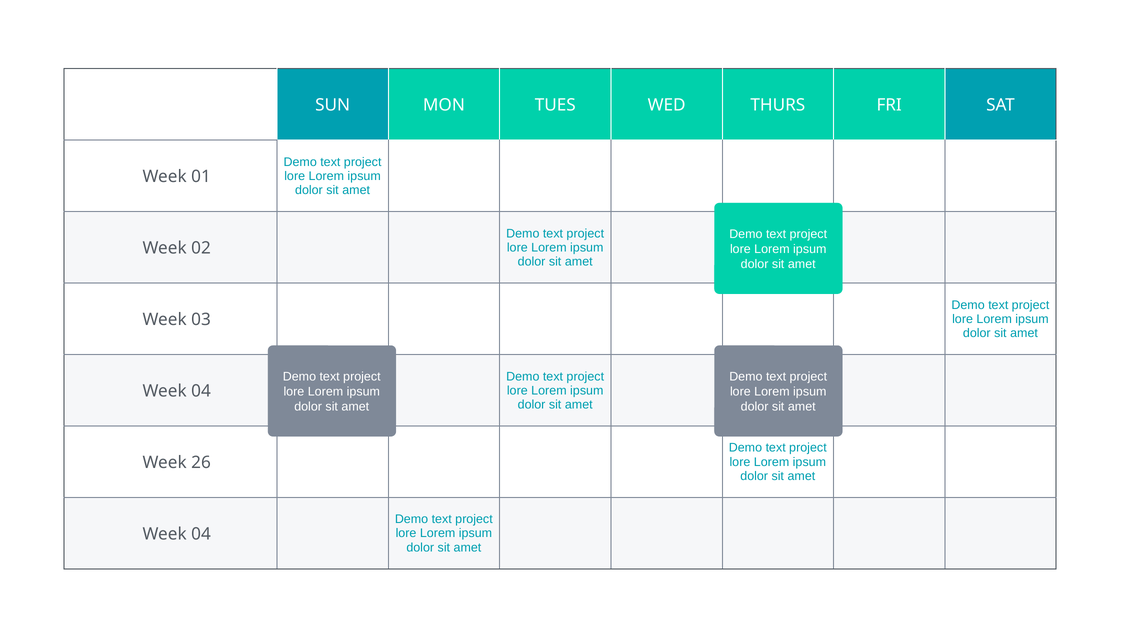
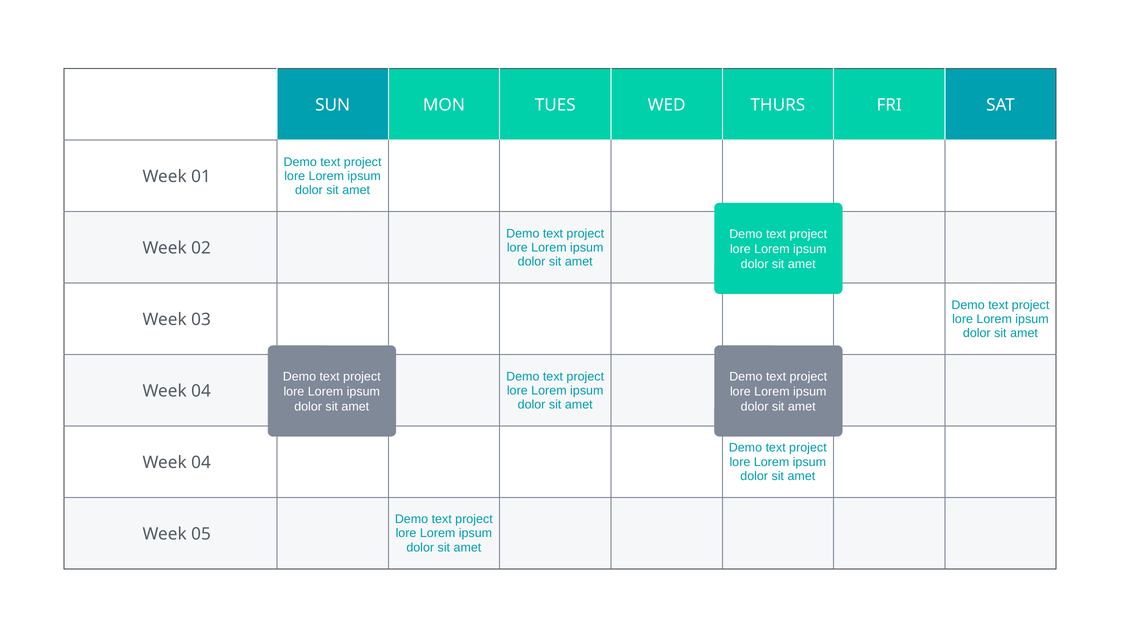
26 at (201, 463): 26 -> 04
04 at (201, 534): 04 -> 05
